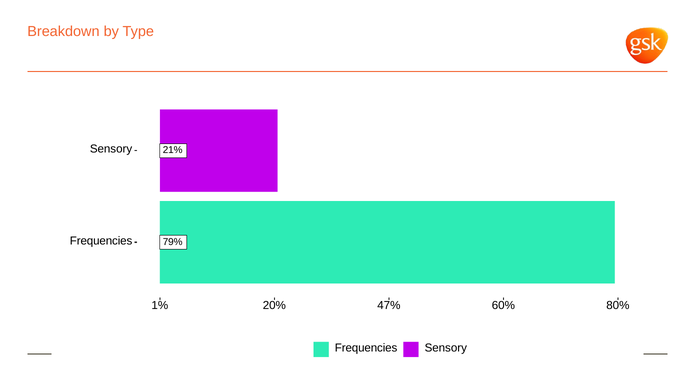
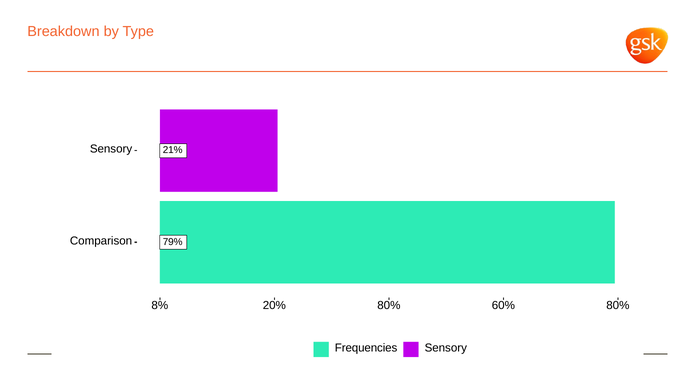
Frequencies at (101, 241): Frequencies -> Comparison
1%: 1% -> 8%
20% 47%: 47% -> 80%
